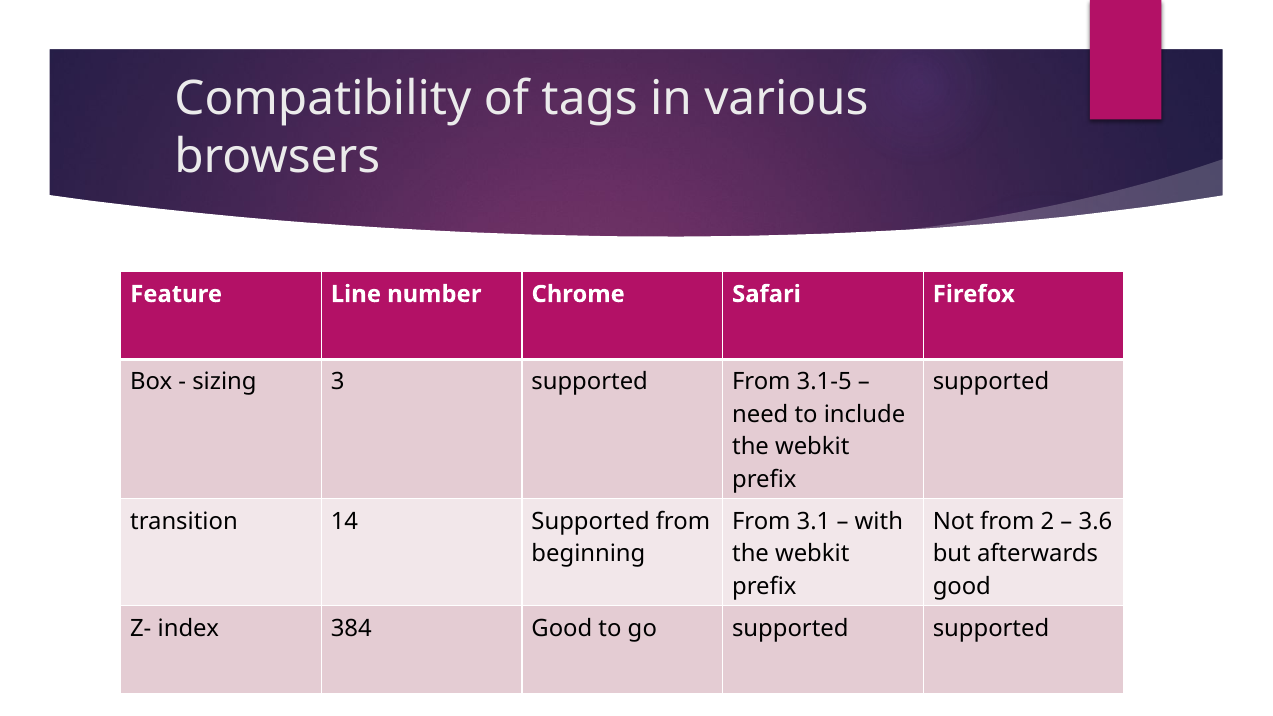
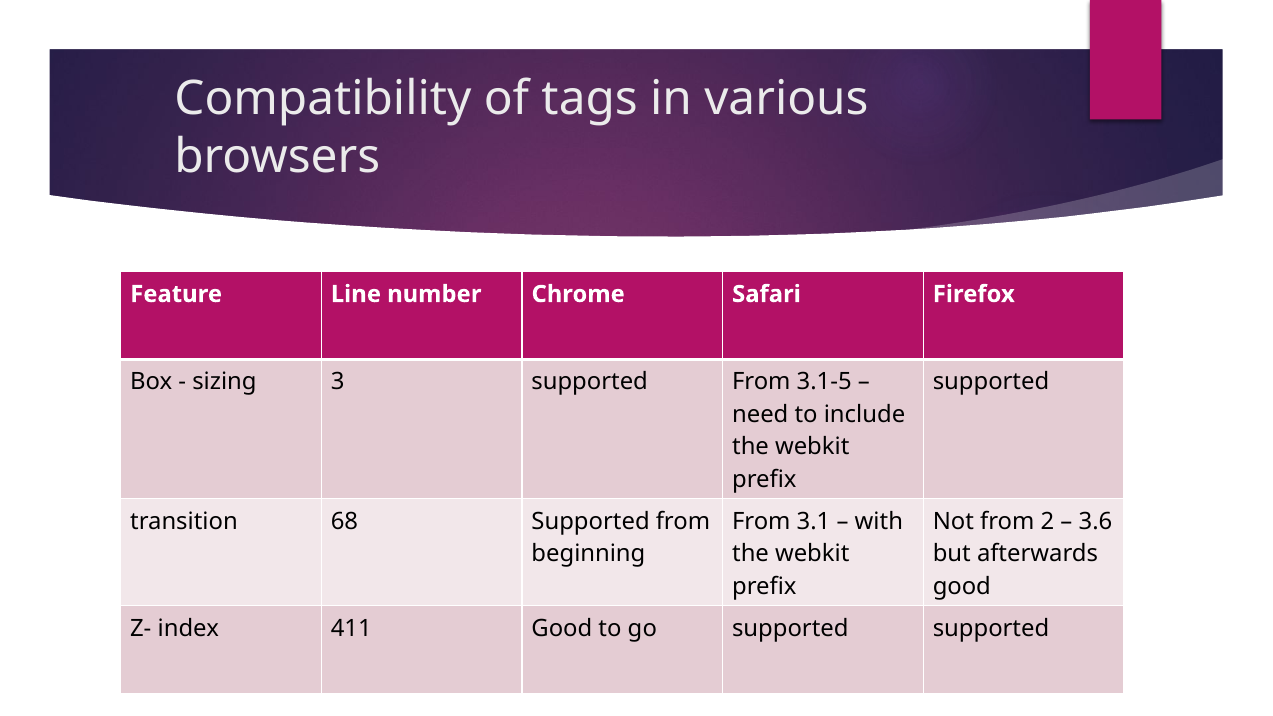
14: 14 -> 68
384: 384 -> 411
